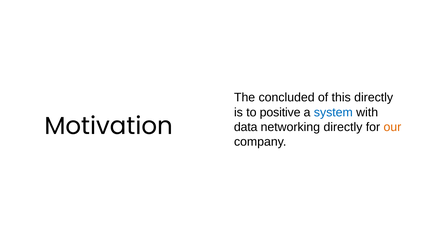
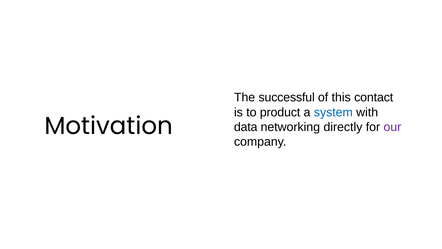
concluded: concluded -> successful
this directly: directly -> contact
positive: positive -> product
our colour: orange -> purple
